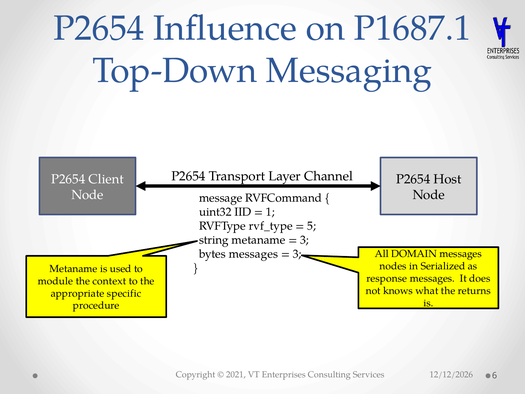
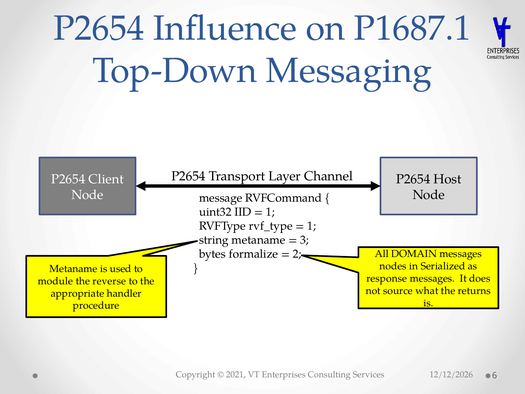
5 at (312, 226): 5 -> 1
bytes messages: messages -> formalize
3 at (297, 254): 3 -> 2
context: context -> reverse
knows: knows -> source
specific: specific -> handler
